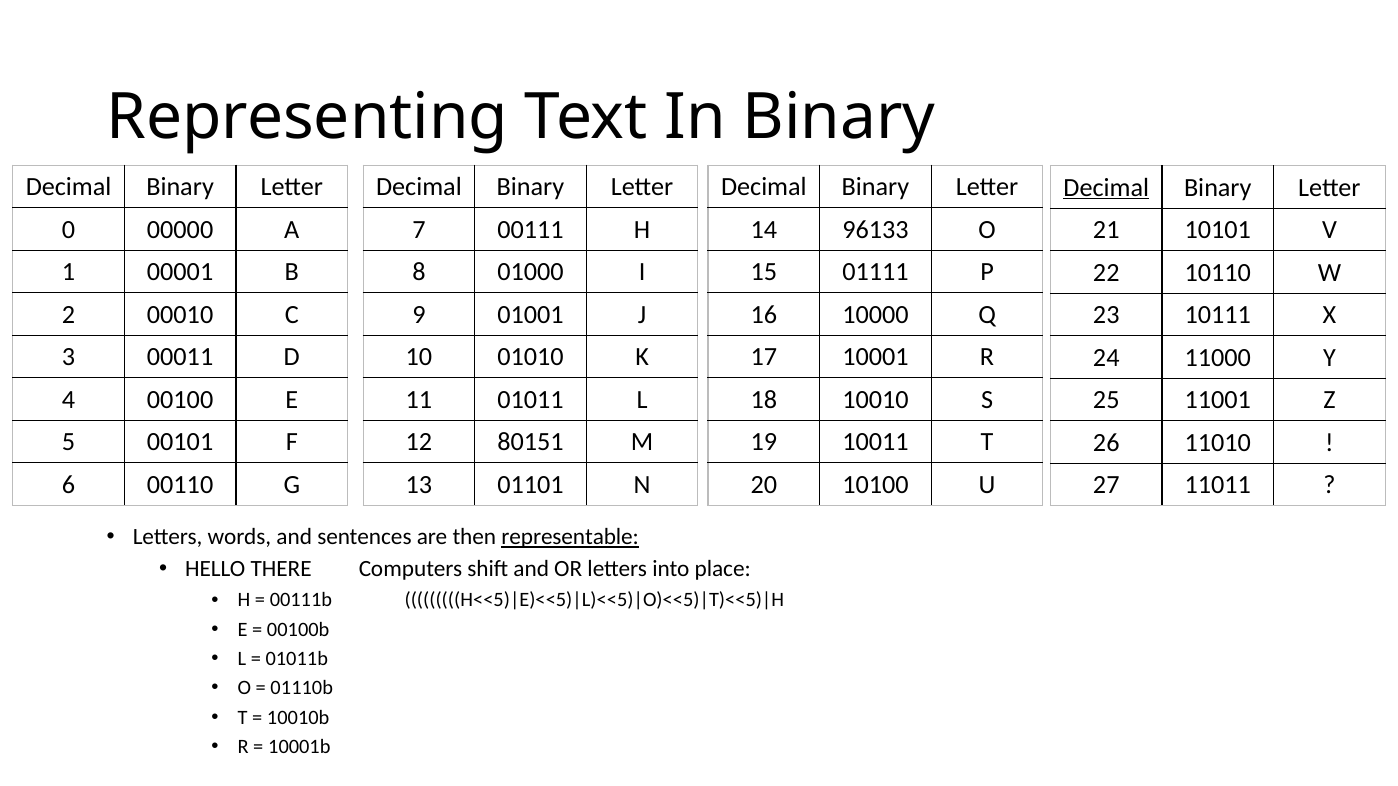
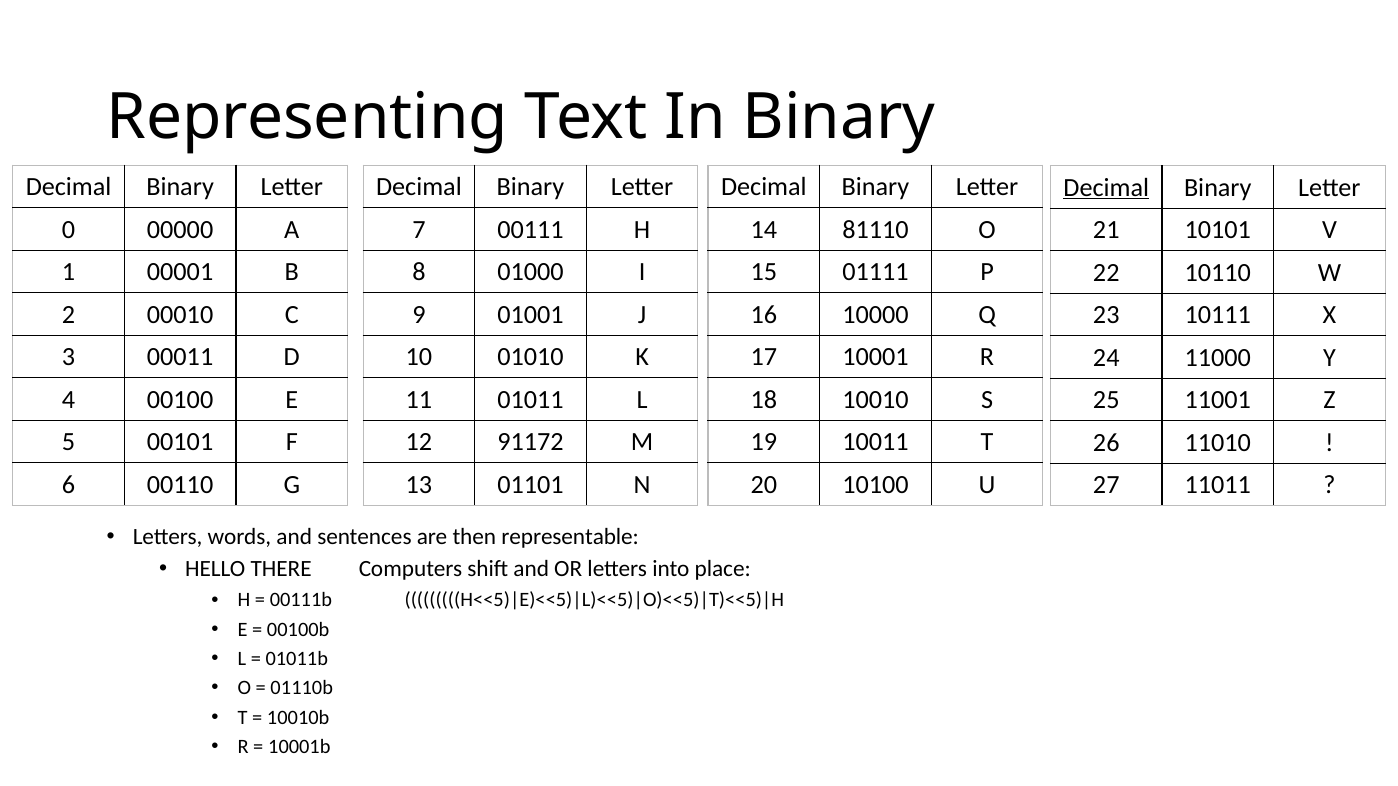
96133: 96133 -> 81110
80151: 80151 -> 91172
representable underline: present -> none
